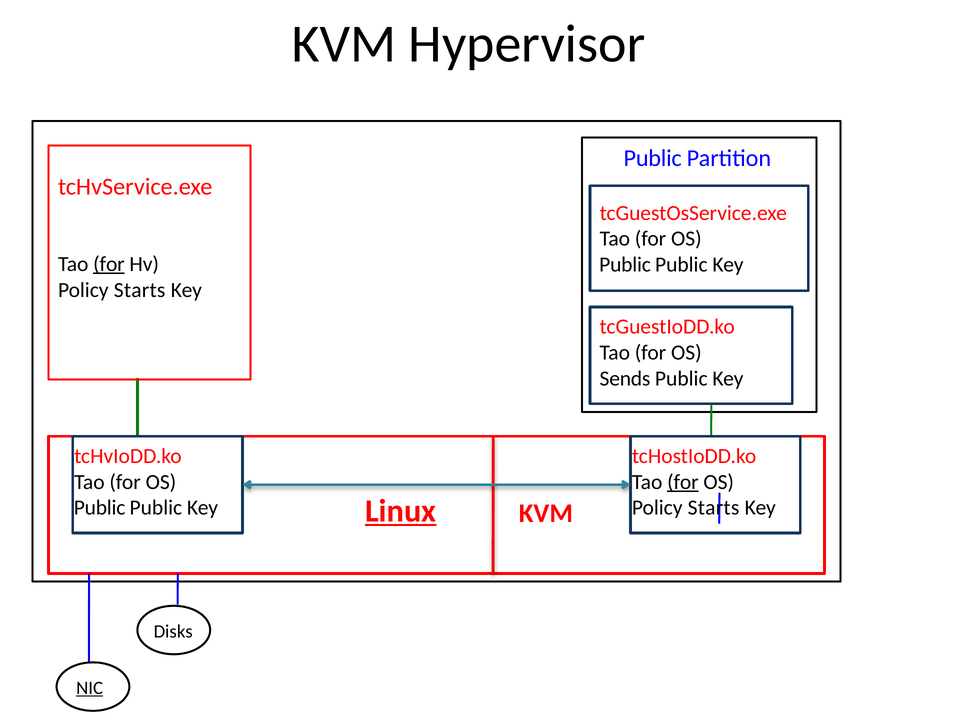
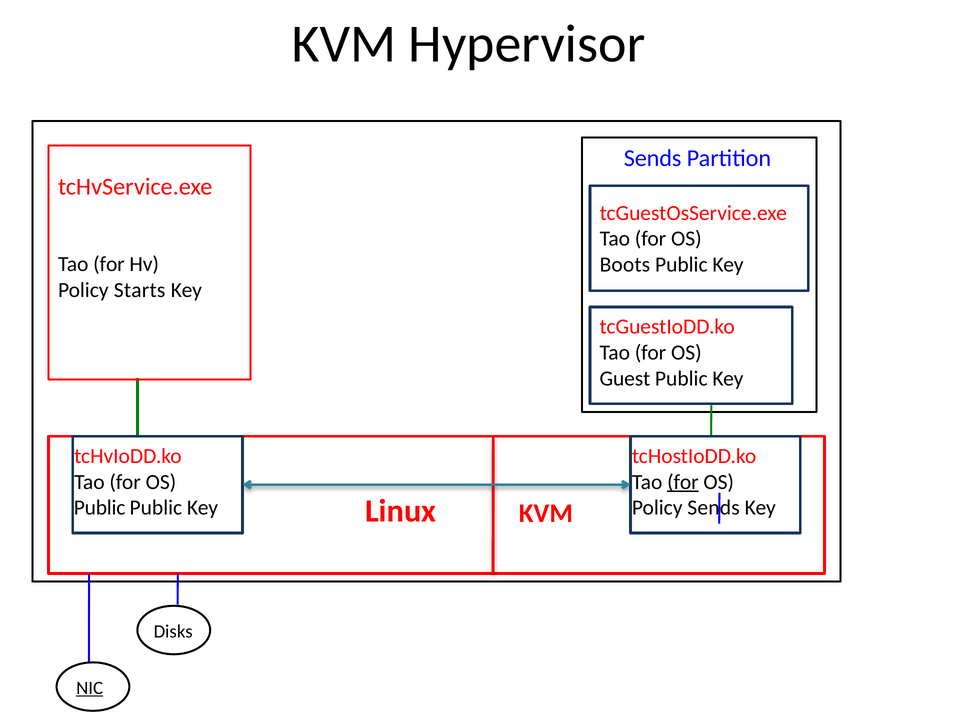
Public at (653, 158): Public -> Sends
for at (109, 264) underline: present -> none
Public at (625, 265): Public -> Boots
Sends: Sends -> Guest
Linux underline: present -> none
Starts at (714, 508): Starts -> Sends
